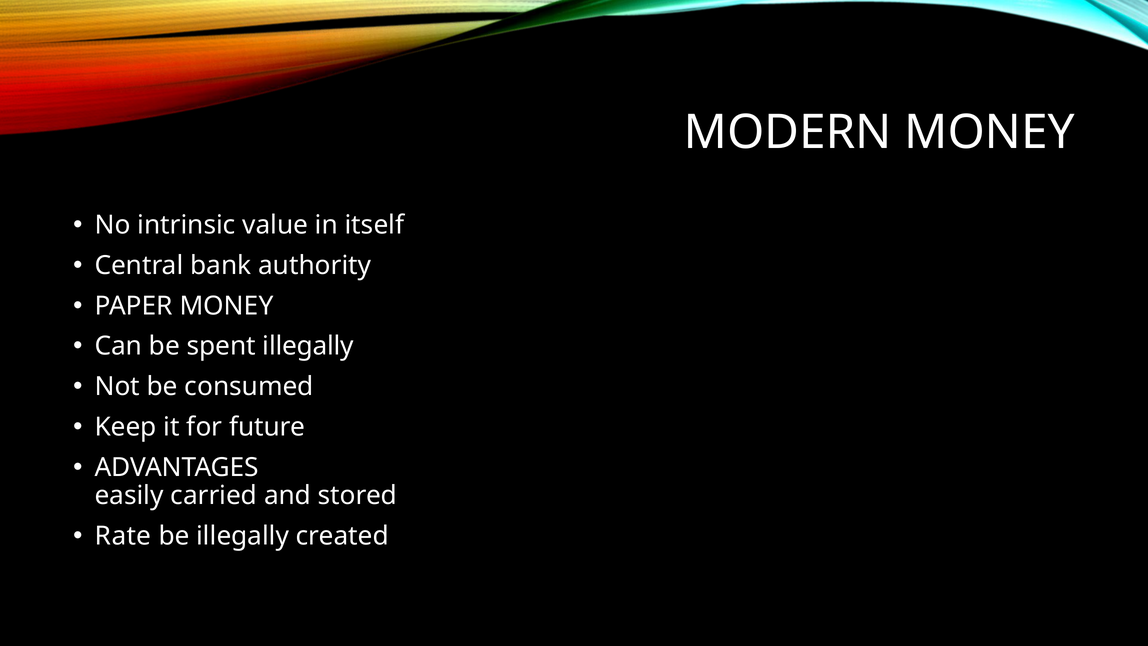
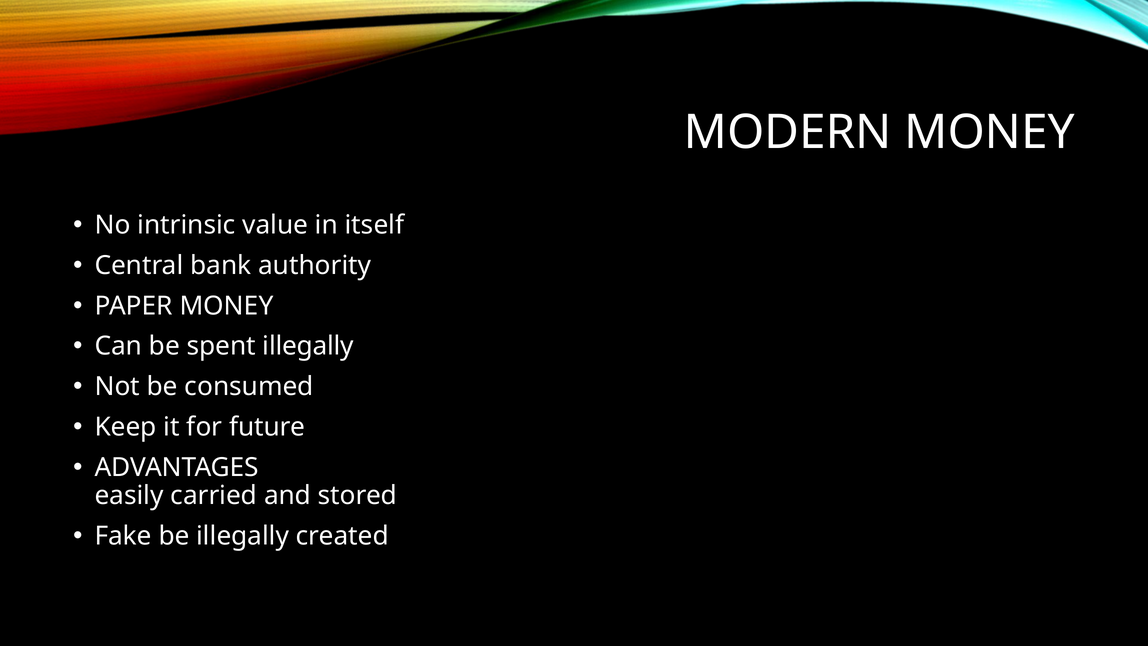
Rate: Rate -> Fake
